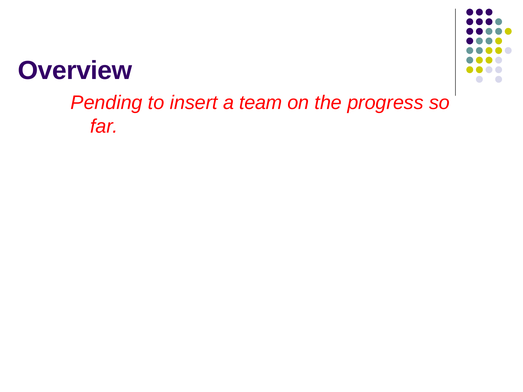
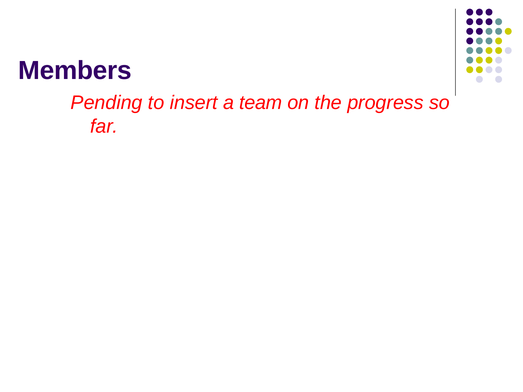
Overview: Overview -> Members
